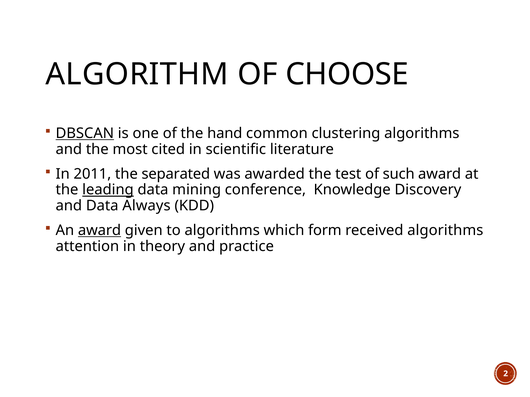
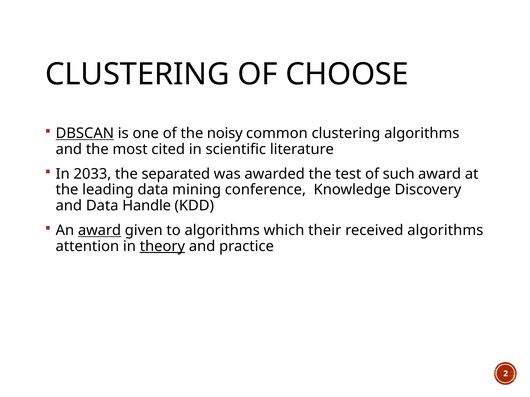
ALGORITHM at (137, 75): ALGORITHM -> CLUSTERING
hand: hand -> noisy
2011: 2011 -> 2033
leading underline: present -> none
Always: Always -> Handle
form: form -> their
theory underline: none -> present
